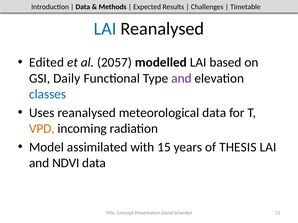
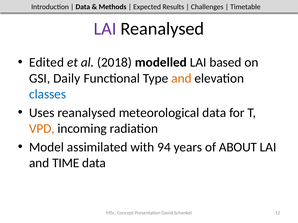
LAI at (105, 29) colour: blue -> purple
2057: 2057 -> 2018
and at (181, 78) colour: purple -> orange
15: 15 -> 94
THESIS: THESIS -> ABOUT
NDVI: NDVI -> TIME
